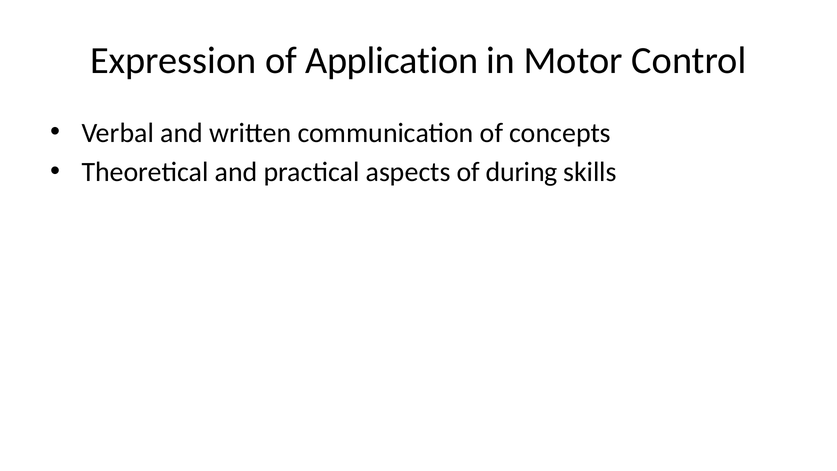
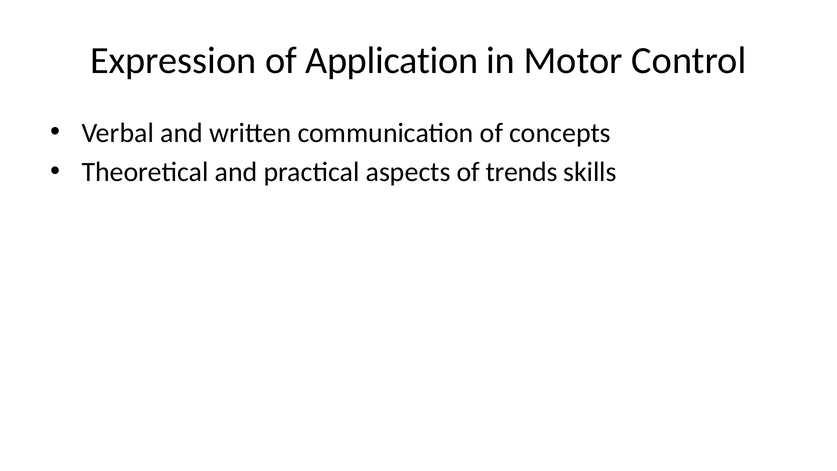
during: during -> trends
